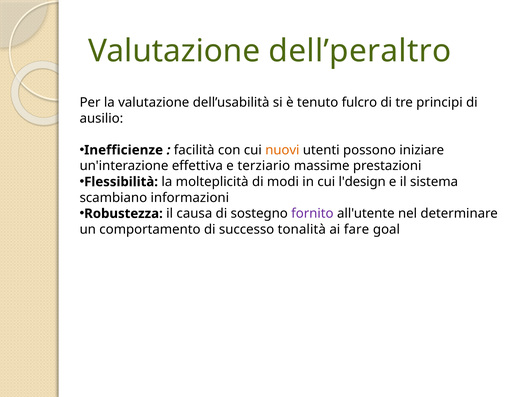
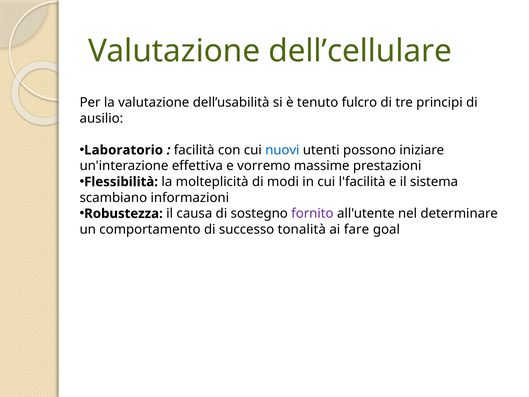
dell’peraltro: dell’peraltro -> dell’cellulare
Inefficienze: Inefficienze -> Laboratorio
nuovi colour: orange -> blue
terziario: terziario -> vorremo
l'design: l'design -> l'facilità
